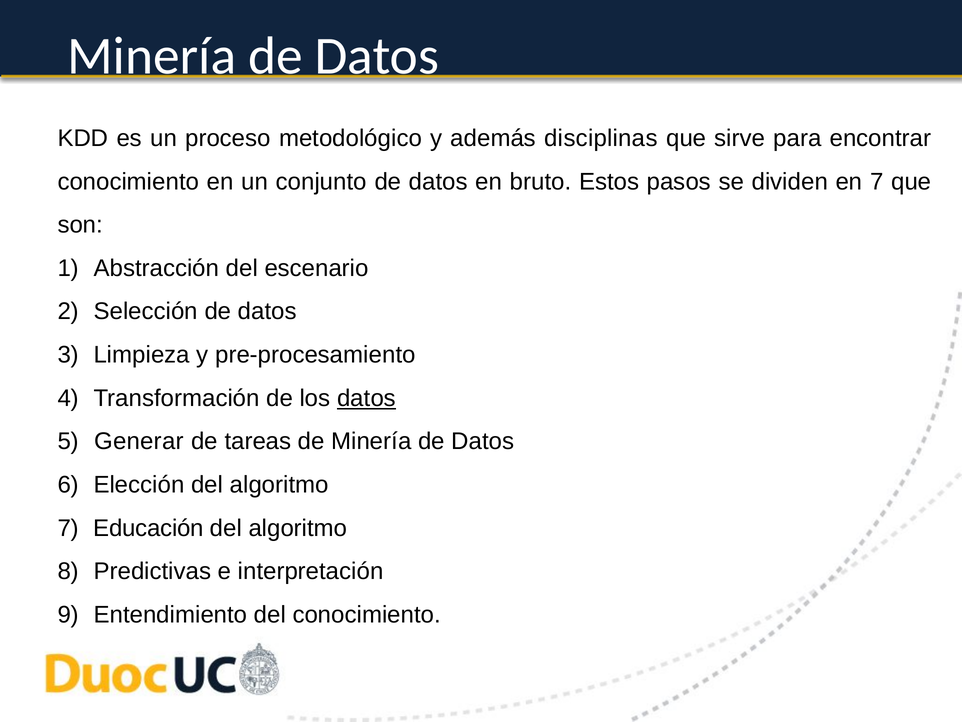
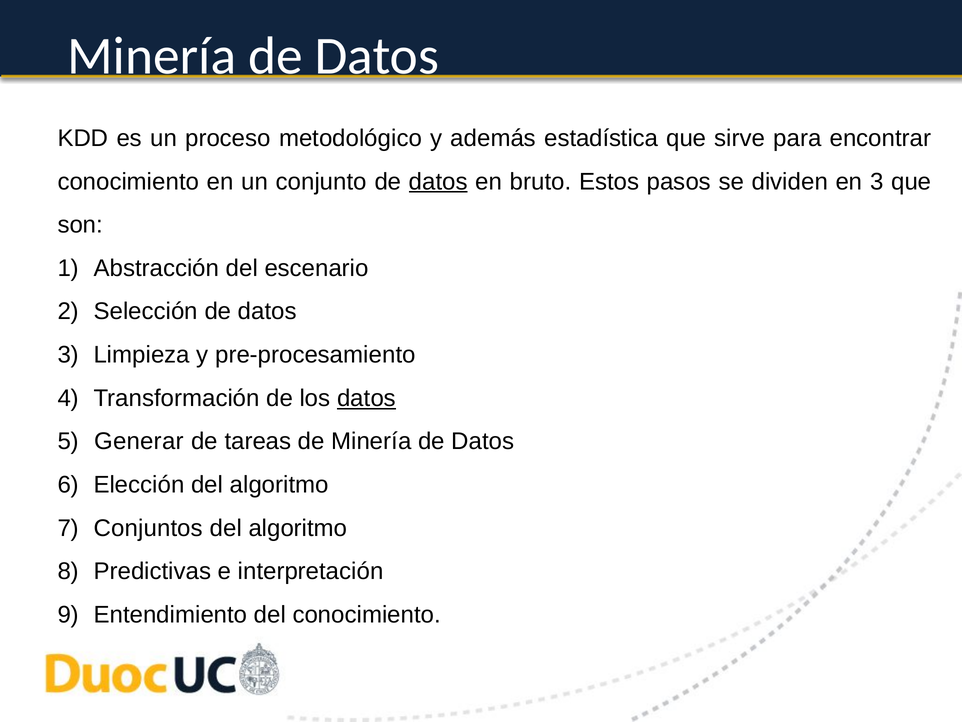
disciplinas: disciplinas -> estadística
datos at (438, 181) underline: none -> present
en 7: 7 -> 3
Educación: Educación -> Conjuntos
